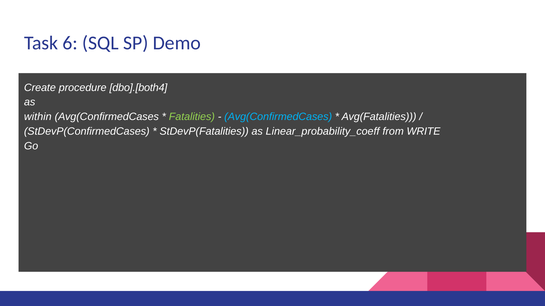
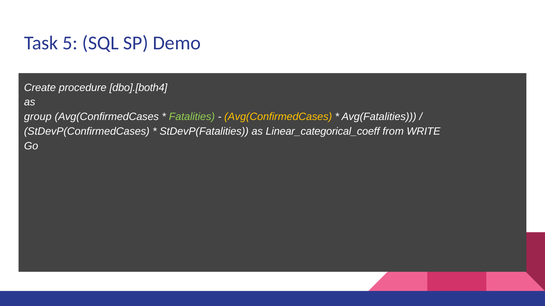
6: 6 -> 5
within: within -> group
Avg(ConfirmedCases at (278, 117) colour: light blue -> yellow
Linear_probability_coeff: Linear_probability_coeff -> Linear_categorical_coeff
